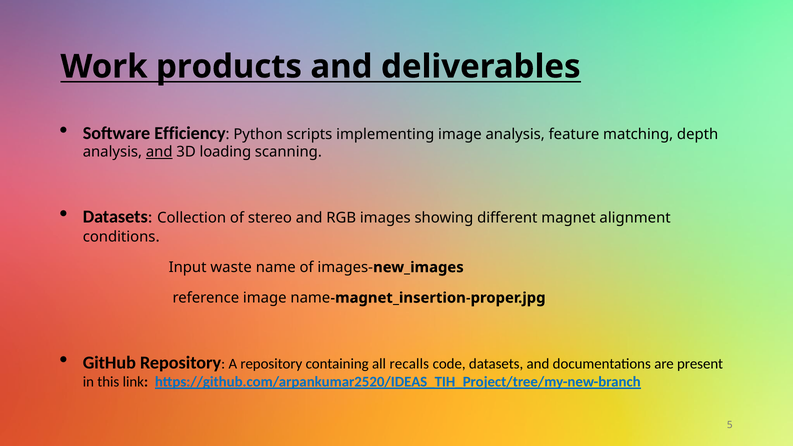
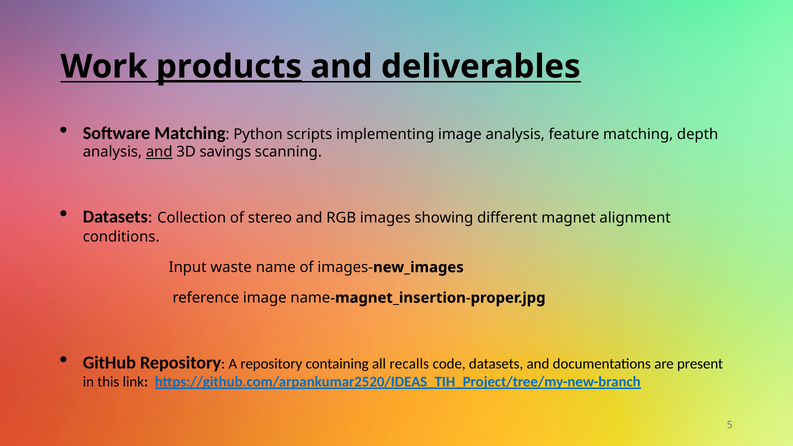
products underline: none -> present
Software Efficiency: Efficiency -> Matching
loading: loading -> savings
